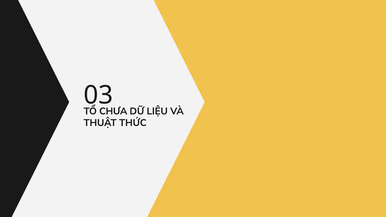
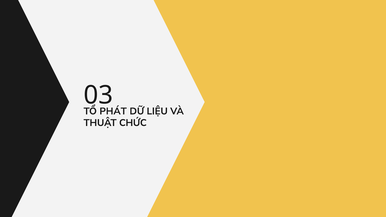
CHƯA: CHƯA -> PHÁT
THỨC: THỨC -> CHỨC
